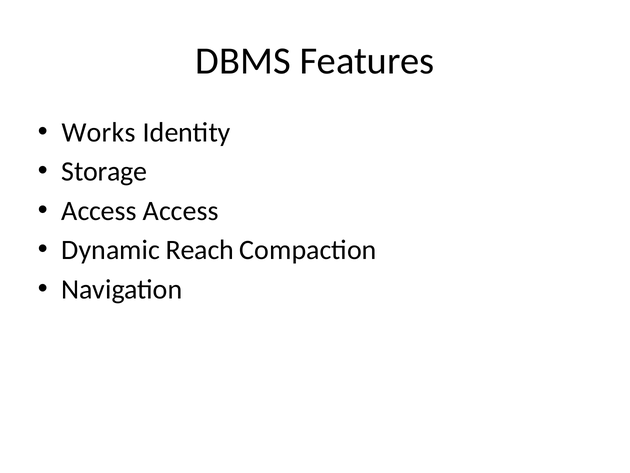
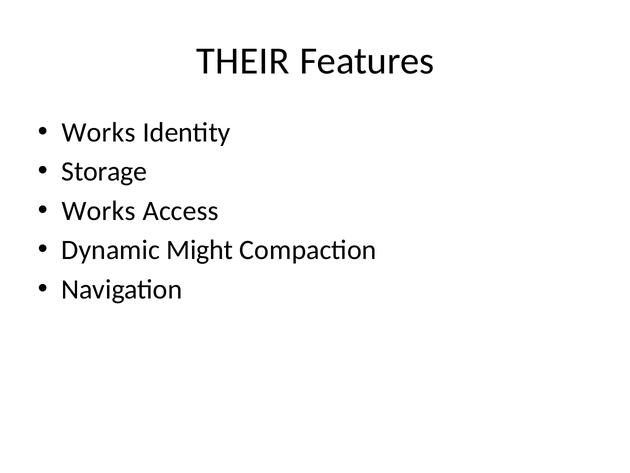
DBMS: DBMS -> THEIR
Access at (99, 211): Access -> Works
Reach: Reach -> Might
